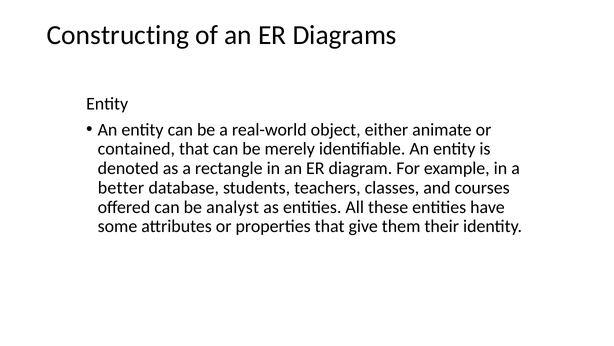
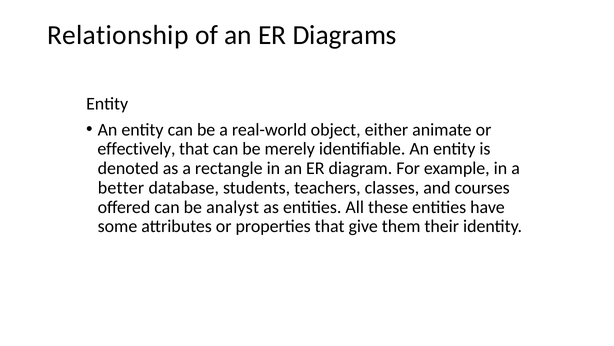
Constructing: Constructing -> Relationship
contained: contained -> effectively
